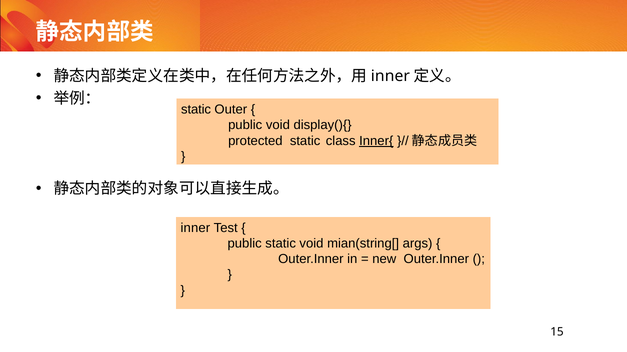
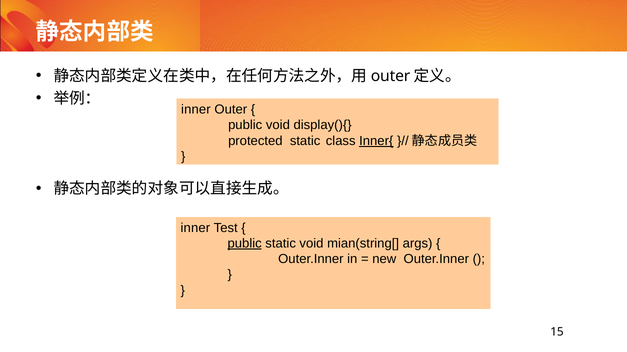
inner at (390, 76): inner -> outer
static at (196, 110): static -> inner
public at (245, 244) underline: none -> present
